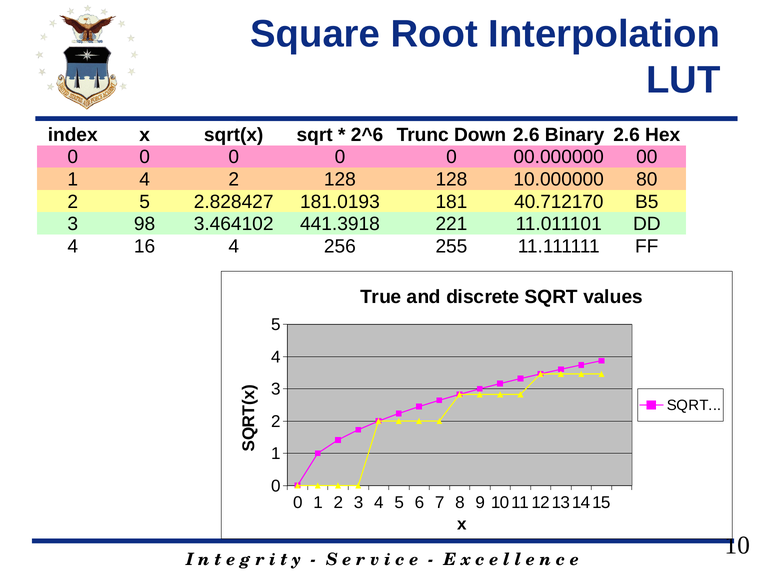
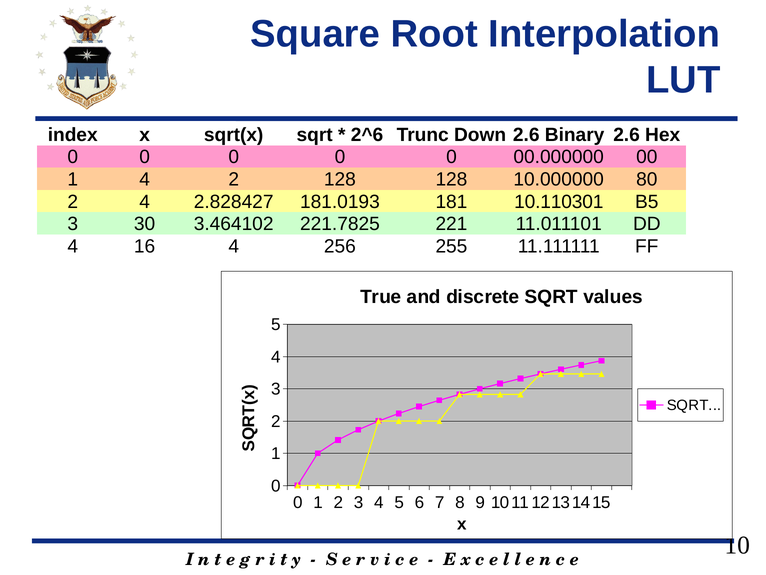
2 5: 5 -> 4
40.712170: 40.712170 -> 10.110301
98: 98 -> 30
441.3918: 441.3918 -> 221.7825
